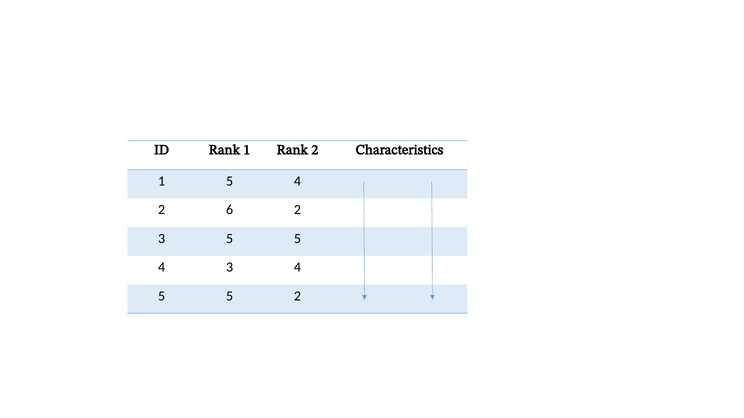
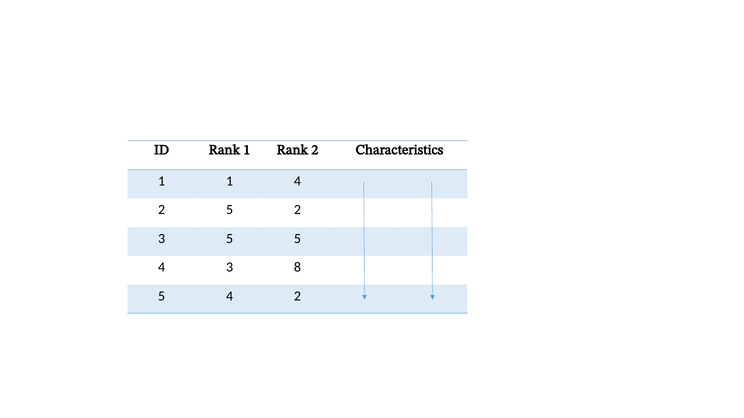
1 5: 5 -> 1
2 6: 6 -> 5
3 4: 4 -> 8
5 at (230, 296): 5 -> 4
